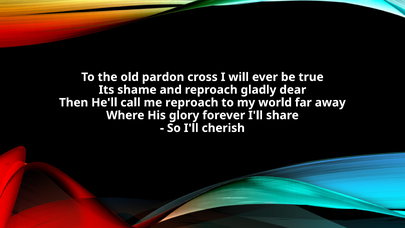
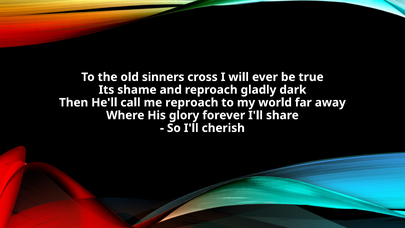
pardon: pardon -> sinners
dear: dear -> dark
